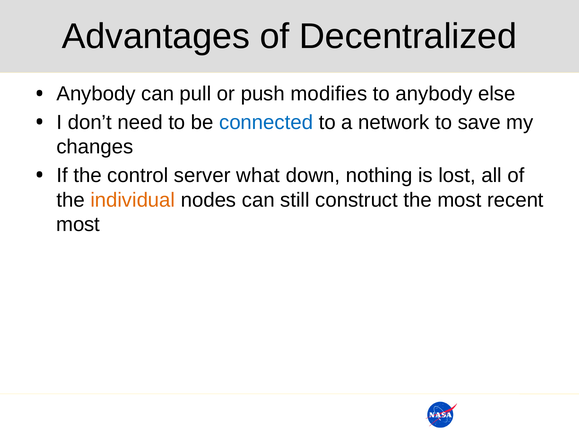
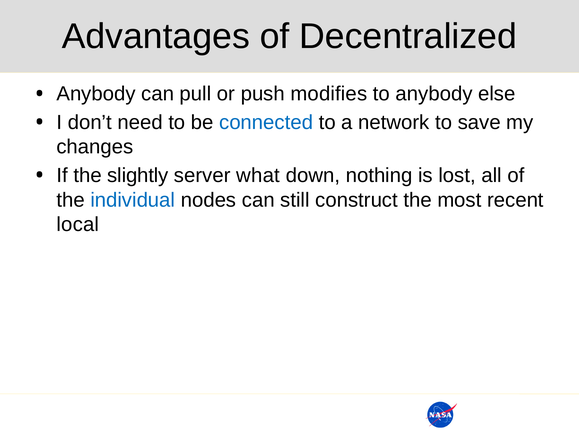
control: control -> slightly
individual colour: orange -> blue
most at (78, 224): most -> local
